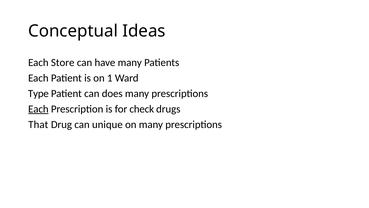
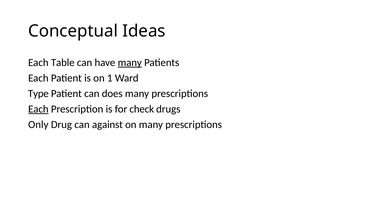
Store: Store -> Table
many at (130, 62) underline: none -> present
That: That -> Only
unique: unique -> against
